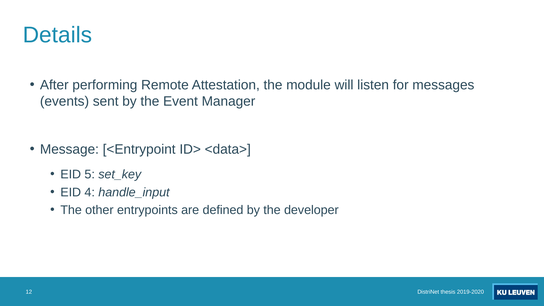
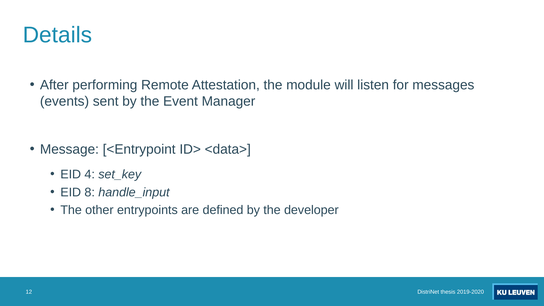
5: 5 -> 4
4: 4 -> 8
